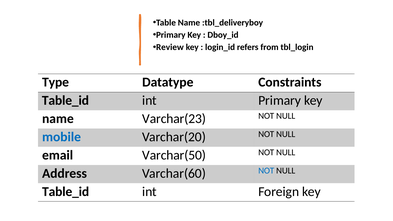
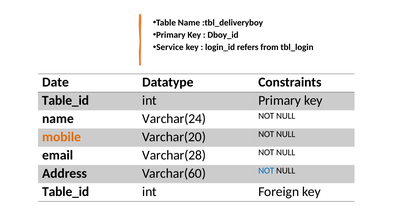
Review: Review -> Service
Type: Type -> Date
Varchar(23: Varchar(23 -> Varchar(24
mobile colour: blue -> orange
Varchar(50: Varchar(50 -> Varchar(28
